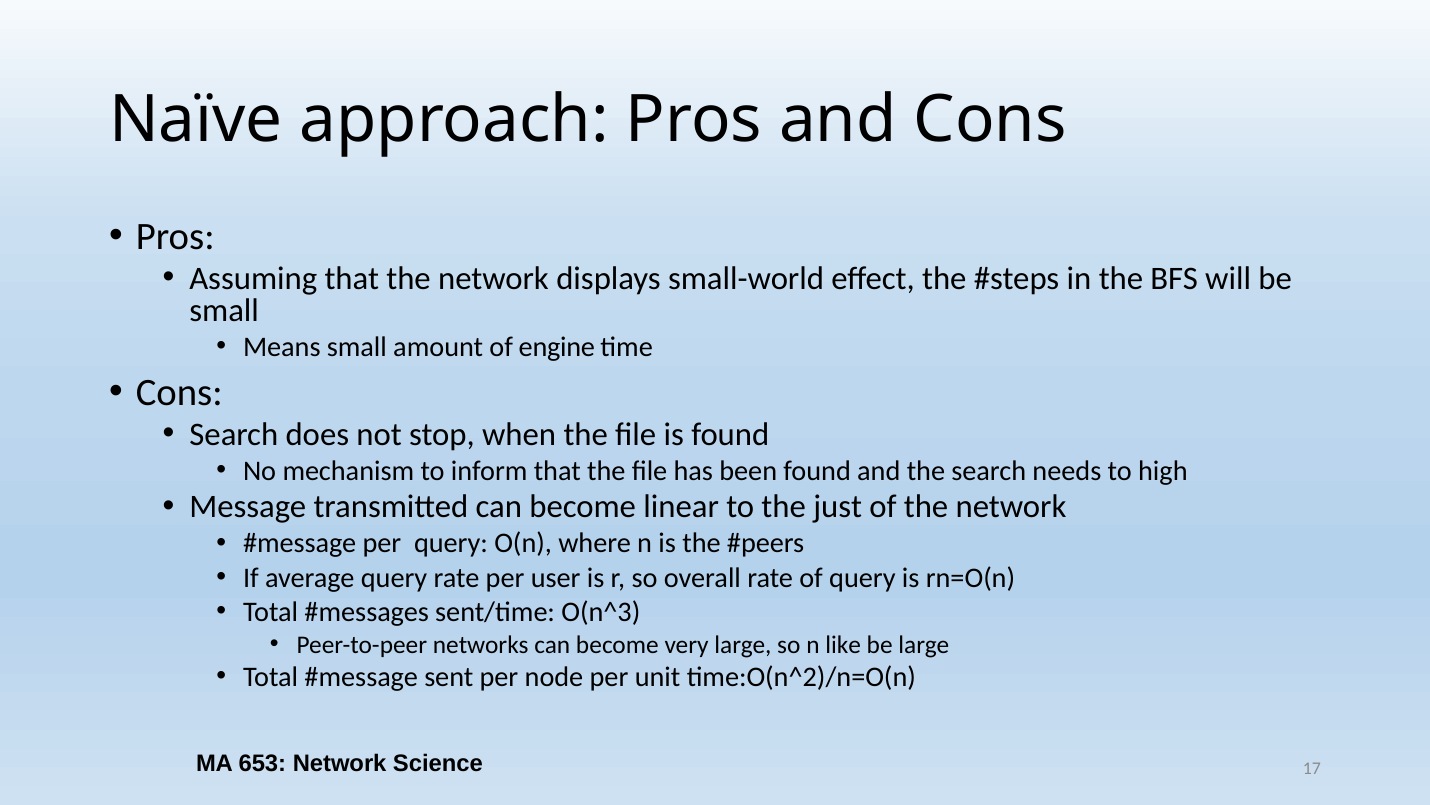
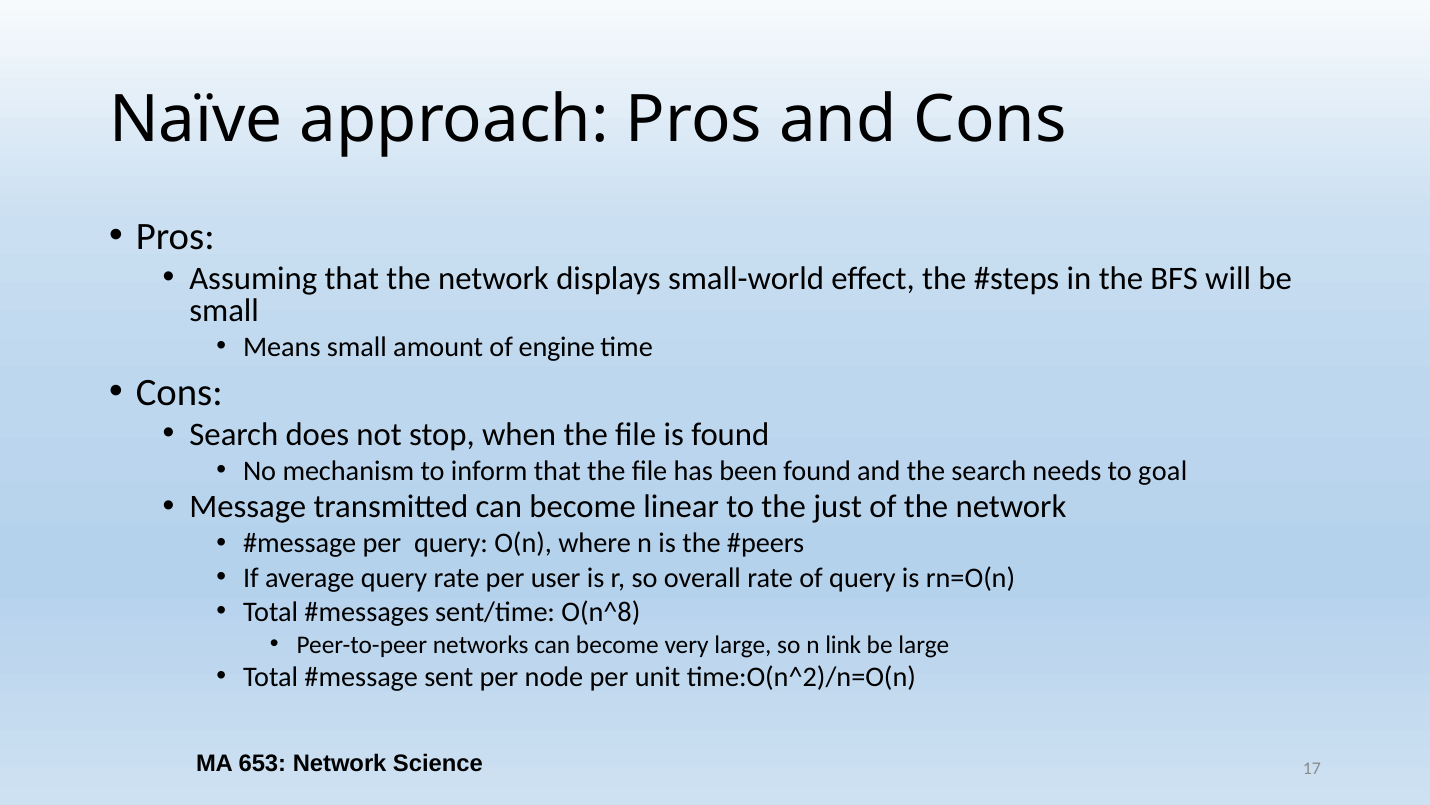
high: high -> goal
O(n^3: O(n^3 -> O(n^8
like: like -> link
